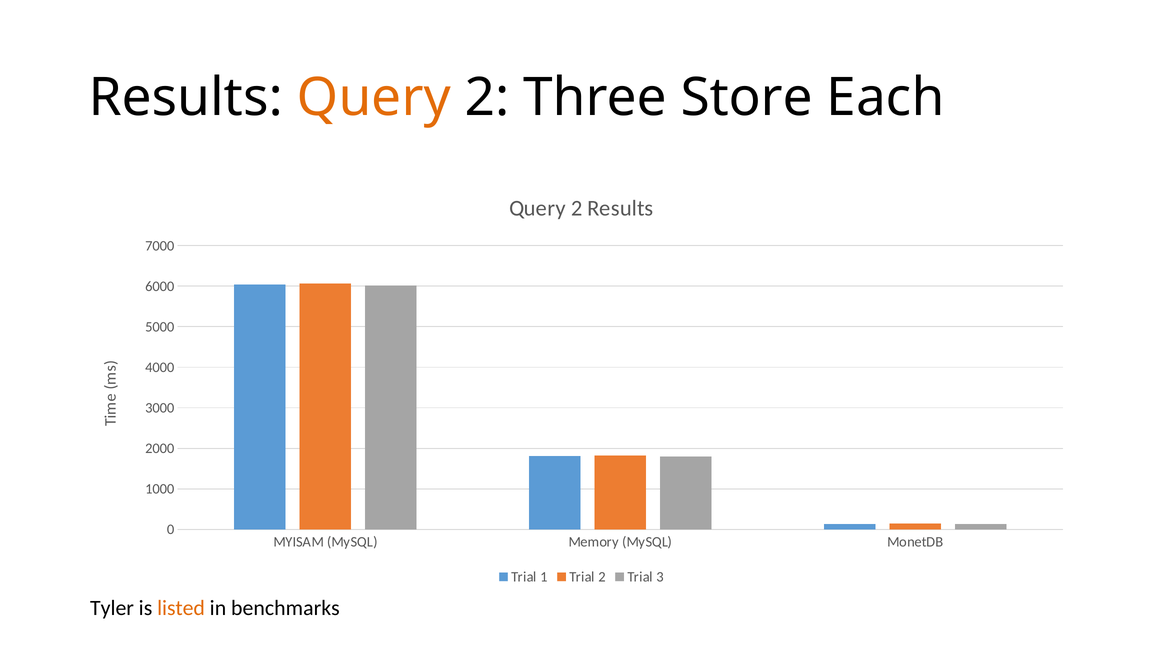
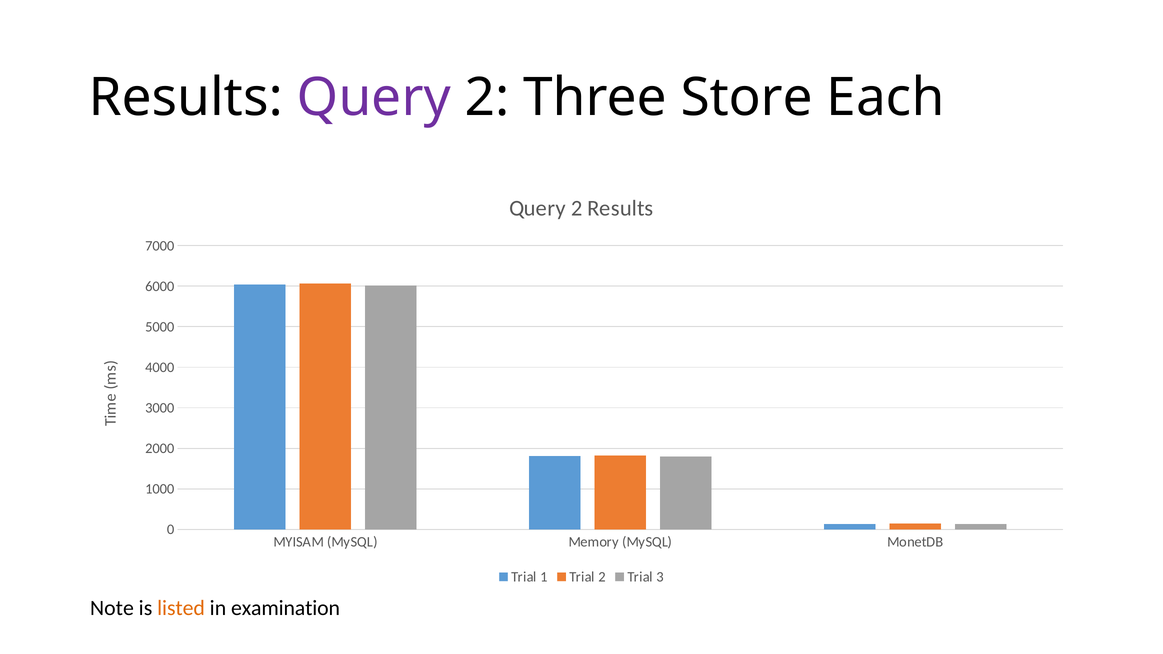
Query at (374, 98) colour: orange -> purple
Tyler: Tyler -> Note
benchmarks: benchmarks -> examination
